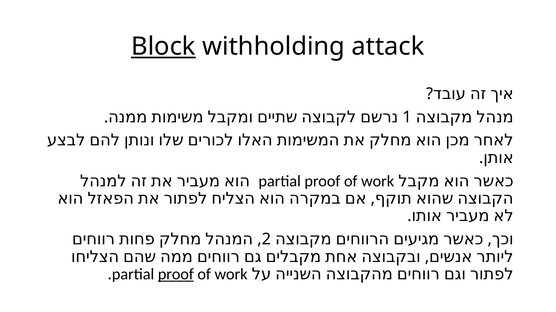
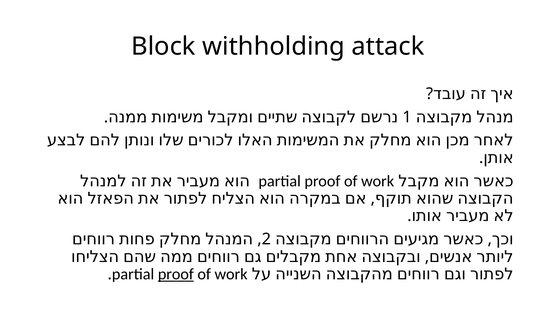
Block underline: present -> none
